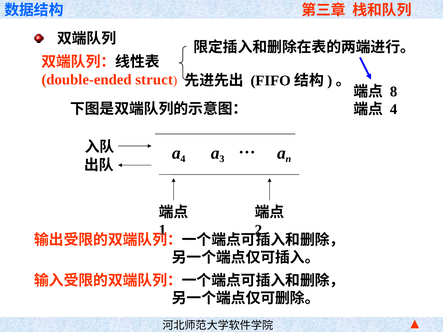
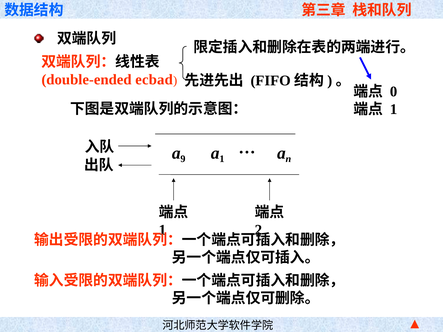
struct: struct -> ecbad
8: 8 -> 0
4 at (394, 109): 4 -> 1
4 at (183, 159): 4 -> 9
3 at (222, 159): 3 -> 1
